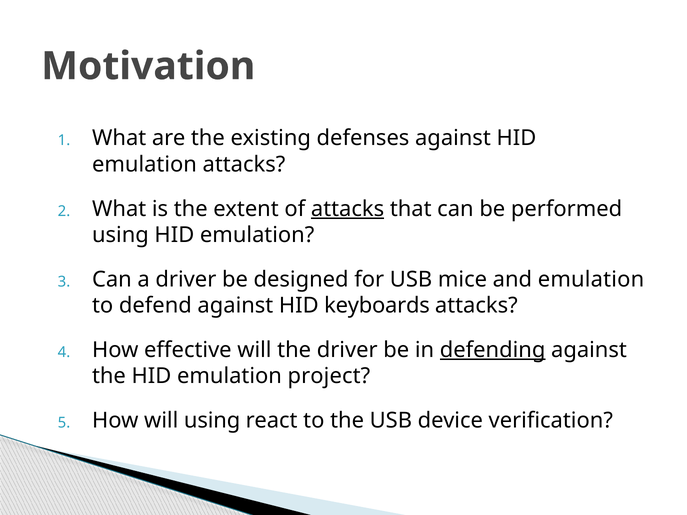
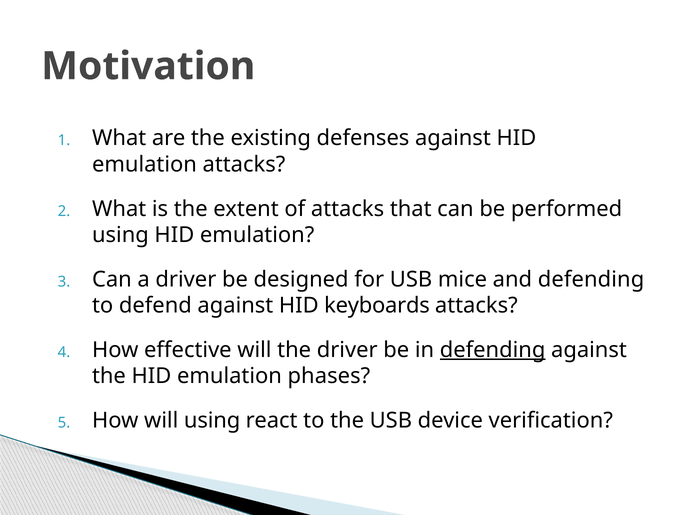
attacks at (348, 209) underline: present -> none
and emulation: emulation -> defending
project: project -> phases
